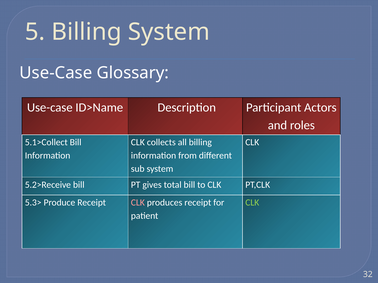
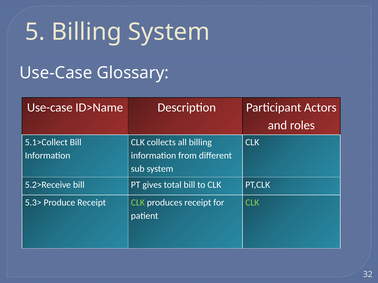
CLK at (138, 203) colour: pink -> light green
